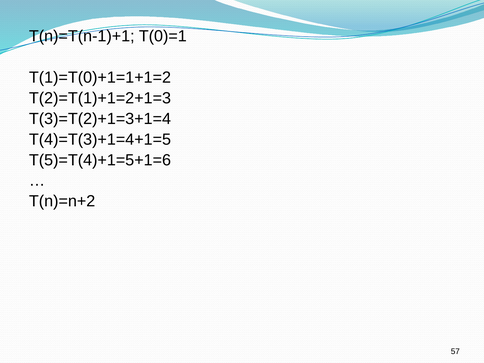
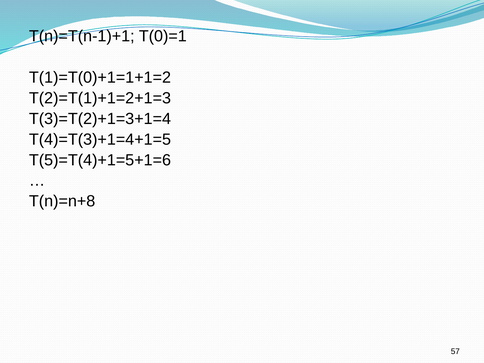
T(n)=n+2: T(n)=n+2 -> T(n)=n+8
